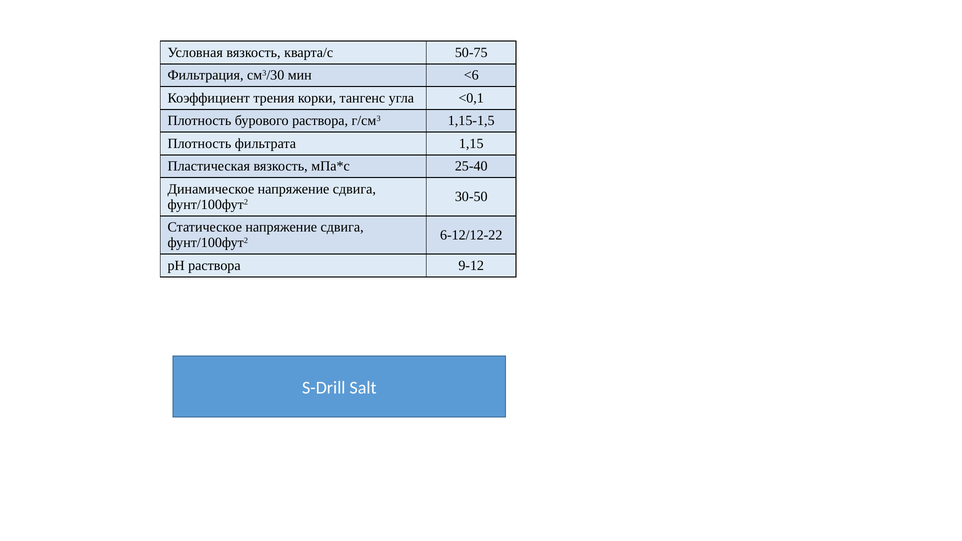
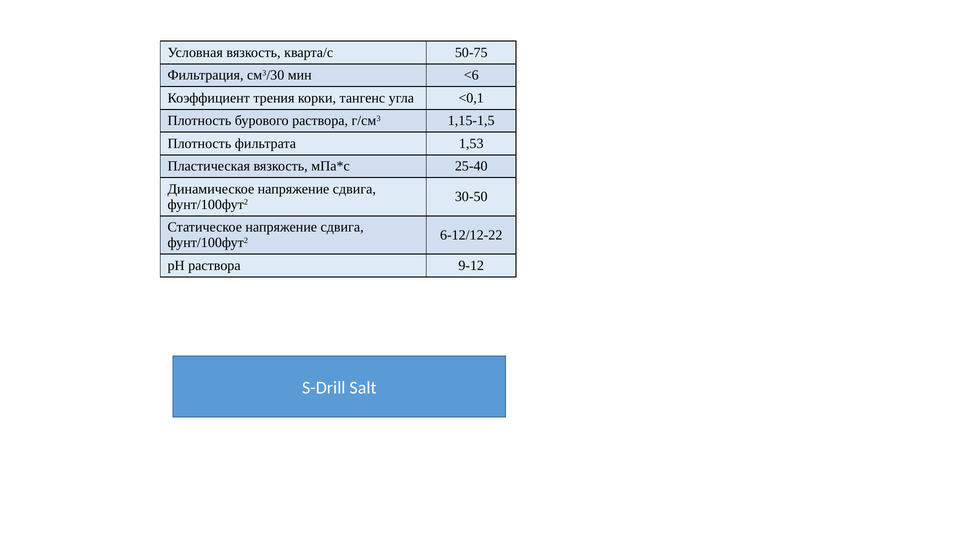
1,15: 1,15 -> 1,53
